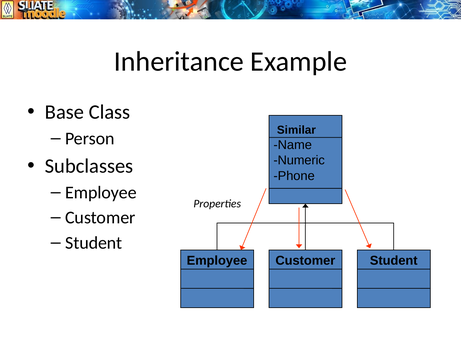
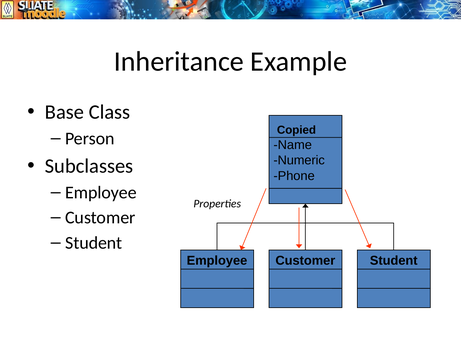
Similar: Similar -> Copied
